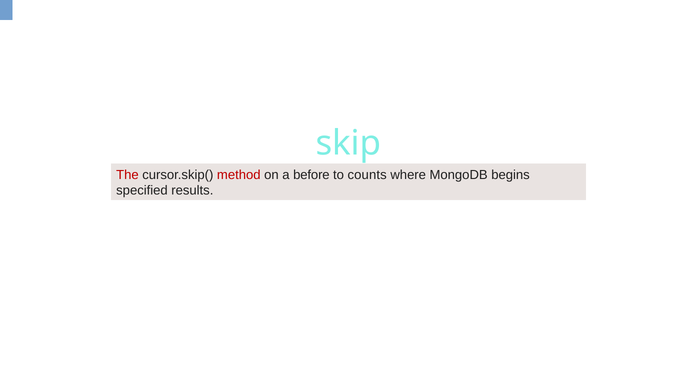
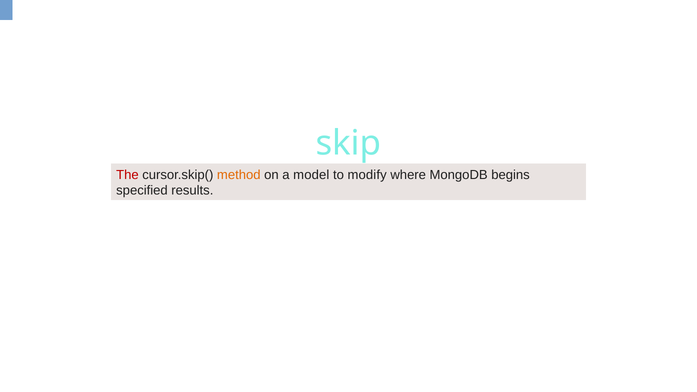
method colour: red -> orange
before: before -> model
counts: counts -> modify
